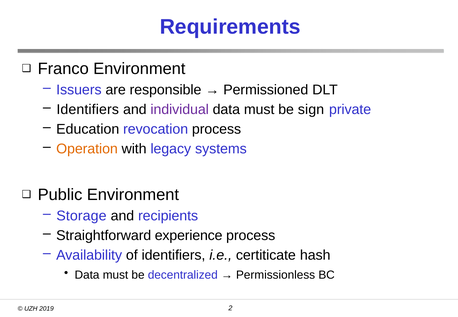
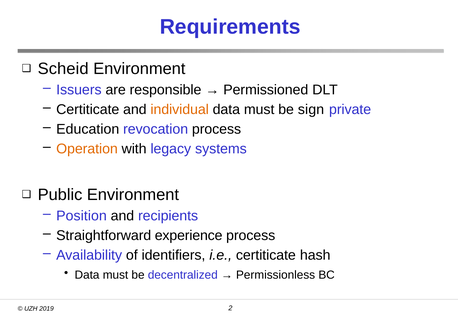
Franco: Franco -> Scheid
Identifiers at (88, 110): Identifiers -> Certiticate
individual colour: purple -> orange
Storage: Storage -> Position
